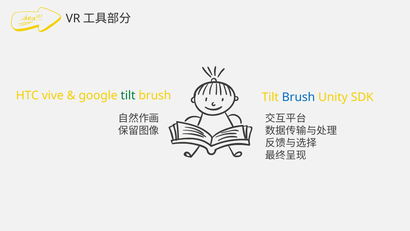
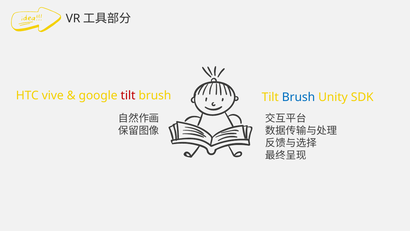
tilt at (128, 95) colour: green -> red
